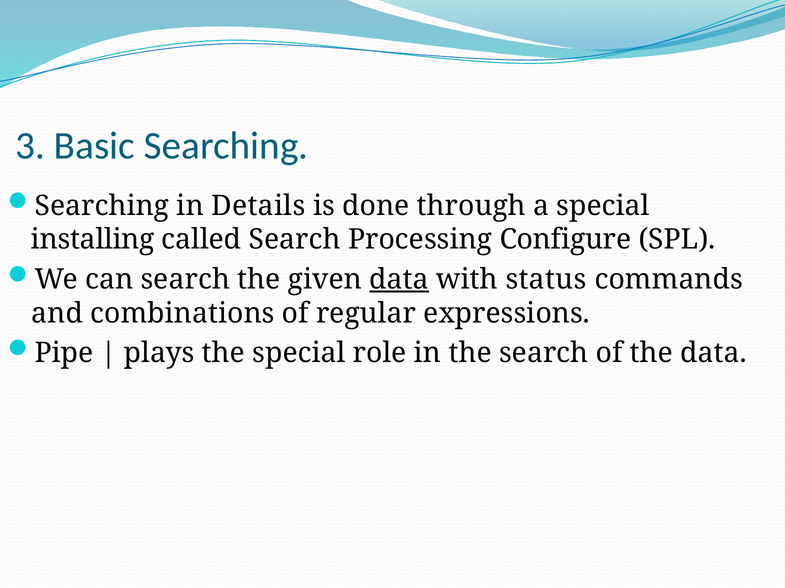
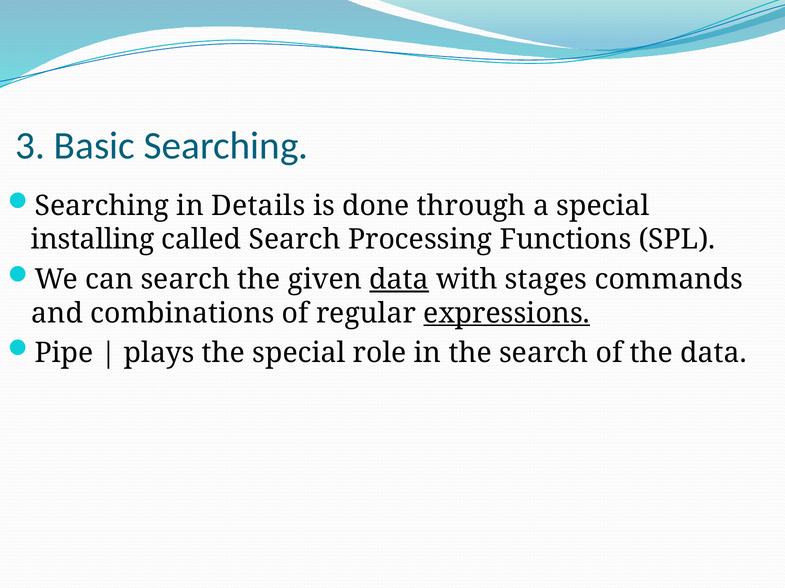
Configure: Configure -> Functions
status: status -> stages
expressions underline: none -> present
